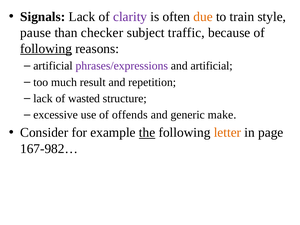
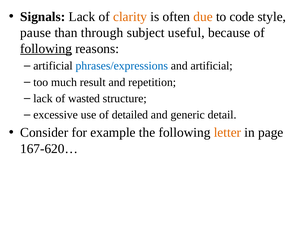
clarity colour: purple -> orange
train: train -> code
checker: checker -> through
traffic: traffic -> useful
phrases/expressions colour: purple -> blue
offends: offends -> detailed
make: make -> detail
the underline: present -> none
167-982…: 167-982… -> 167-620…
